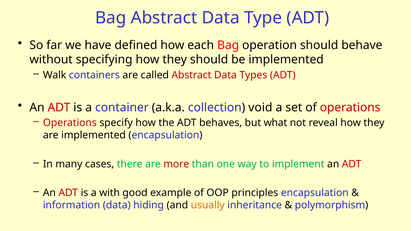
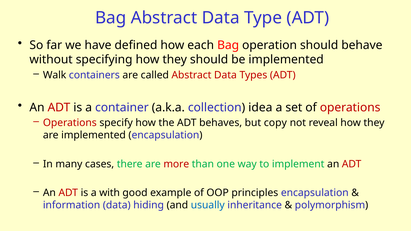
void: void -> idea
what: what -> copy
usually colour: orange -> blue
